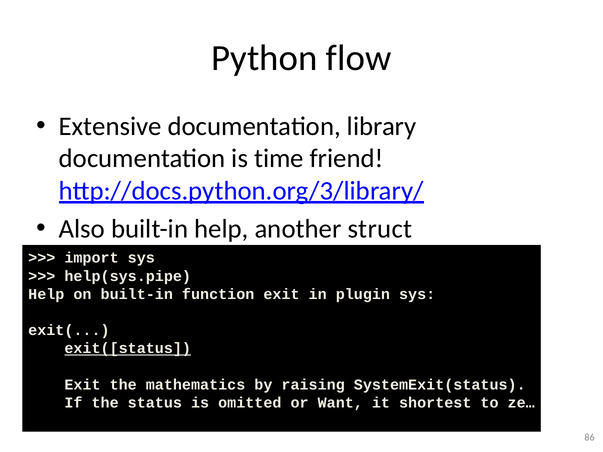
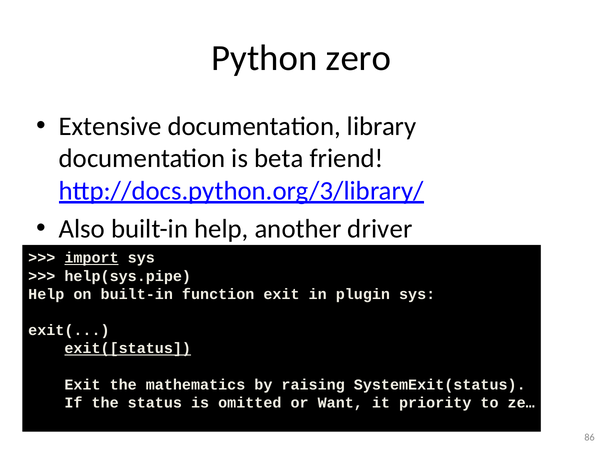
flow: flow -> zero
time: time -> beta
struct: struct -> driver
import underline: none -> present
shortest: shortest -> priority
